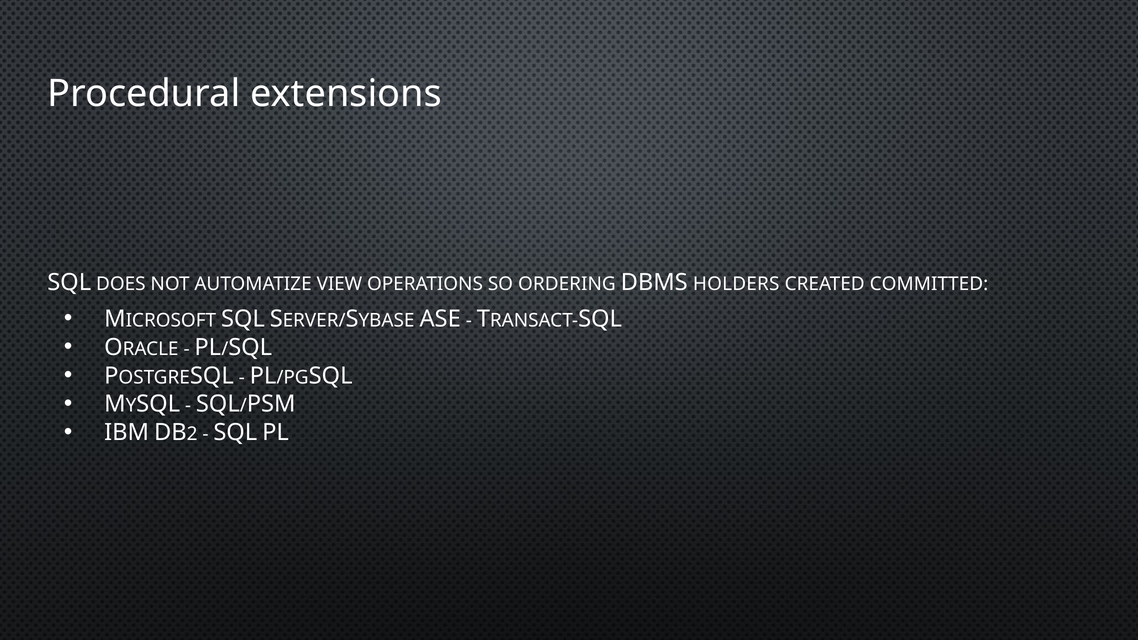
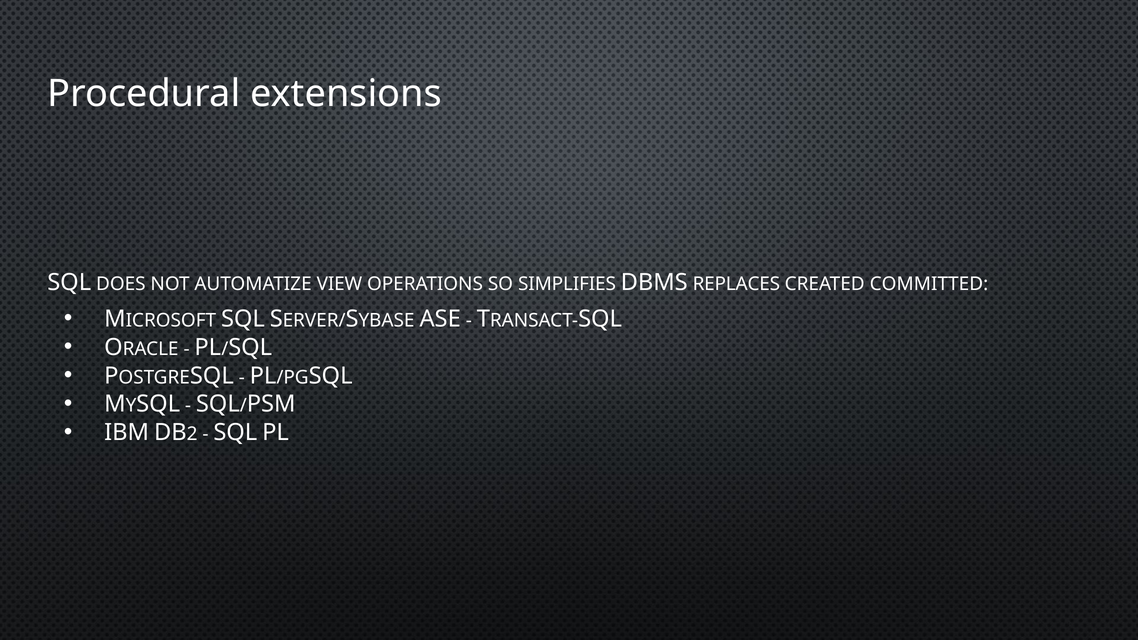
ORDERING: ORDERING -> SIMPLIFIES
HOLDERS: HOLDERS -> REPLACES
